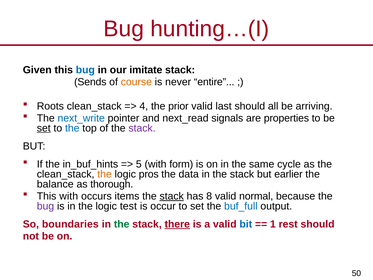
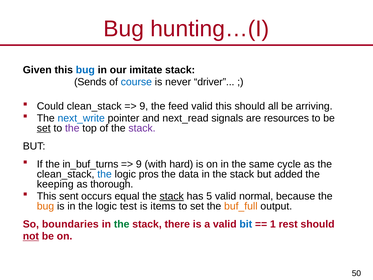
course colour: orange -> blue
entire: entire -> driver
Roots: Roots -> Could
4 at (144, 106): 4 -> 9
prior: prior -> feed
valid last: last -> this
properties: properties -> resources
the at (72, 128) colour: blue -> purple
in_buf_hints: in_buf_hints -> in_buf_turns
5 at (139, 164): 5 -> 9
form: form -> hard
the at (105, 174) colour: orange -> blue
earlier: earlier -> added
balance: balance -> keeping
This with: with -> sent
items: items -> equal
8: 8 -> 5
bug at (45, 206) colour: purple -> orange
occur: occur -> items
buf_full colour: blue -> orange
there underline: present -> none
not underline: none -> present
